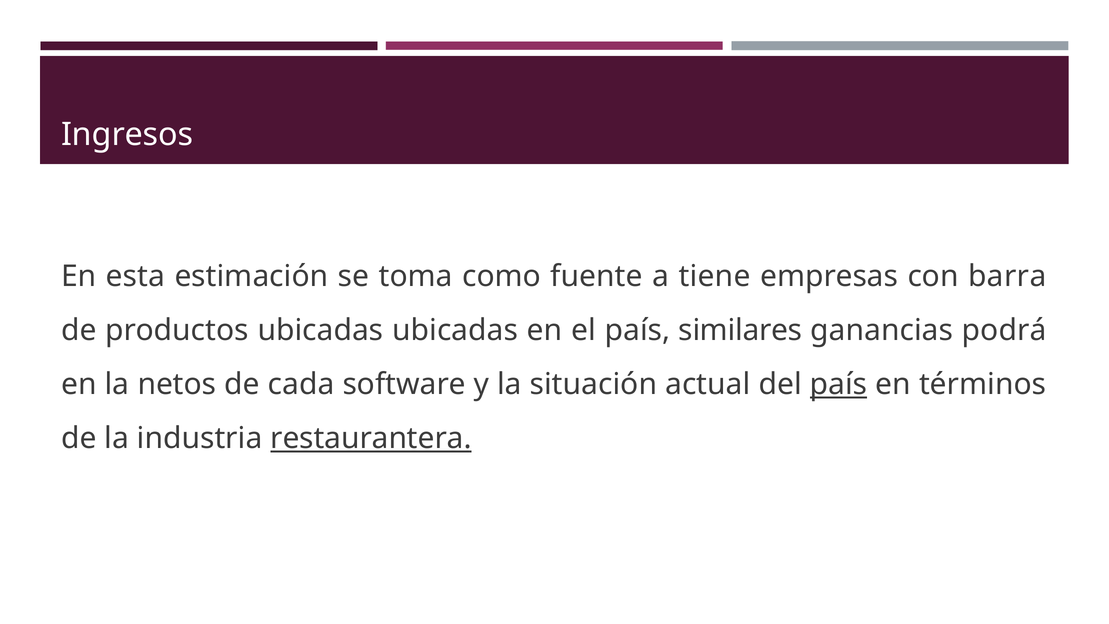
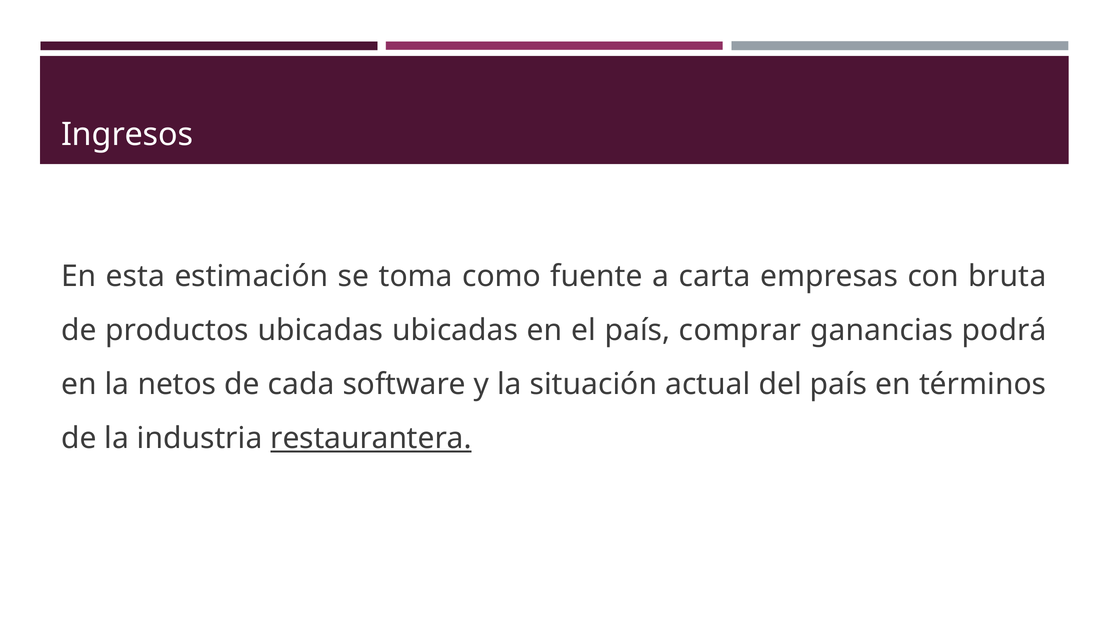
tiene: tiene -> carta
barra: barra -> bruta
similares: similares -> comprar
país at (839, 384) underline: present -> none
